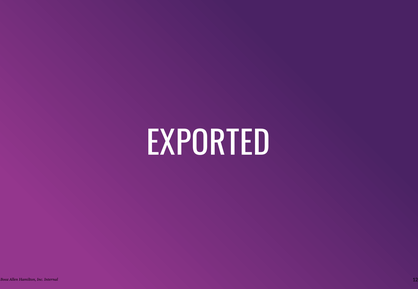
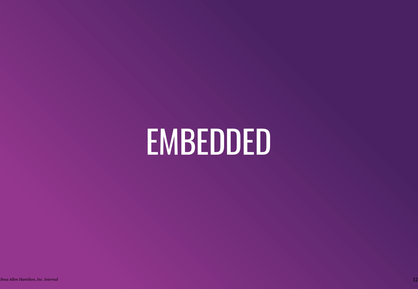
EXPORTED: EXPORTED -> EMBEDDED
